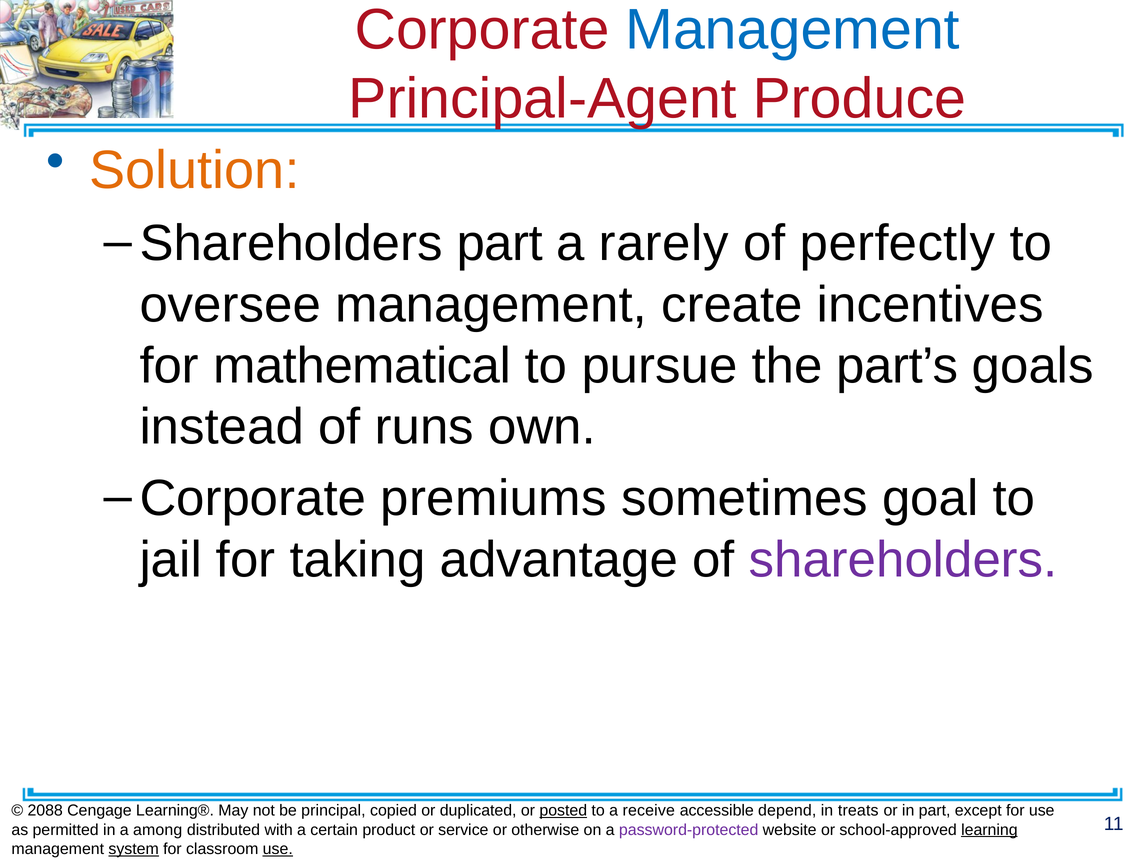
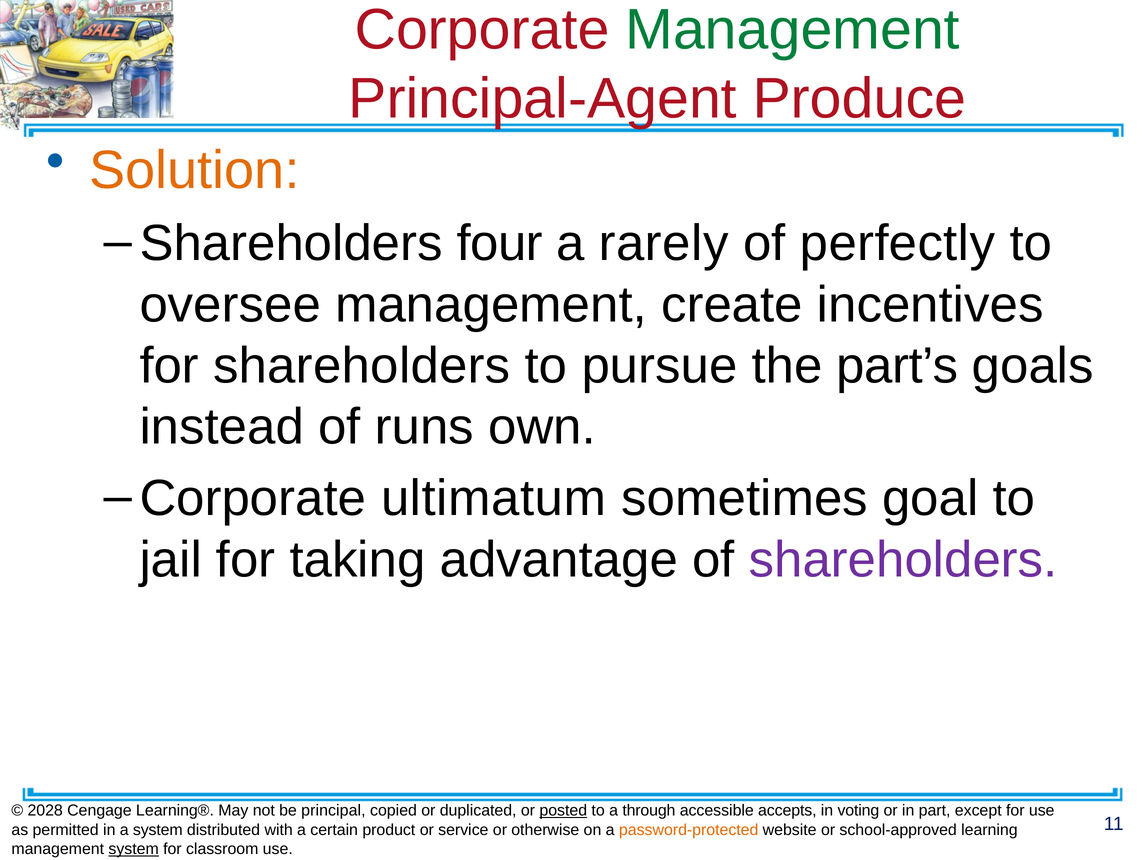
Management at (793, 30) colour: blue -> green
Shareholders part: part -> four
for mathematical: mathematical -> shareholders
premiums: premiums -> ultimatum
2088: 2088 -> 2028
receive: receive -> through
depend: depend -> accepts
treats: treats -> voting
a among: among -> system
password-protected colour: purple -> orange
learning underline: present -> none
use at (278, 849) underline: present -> none
